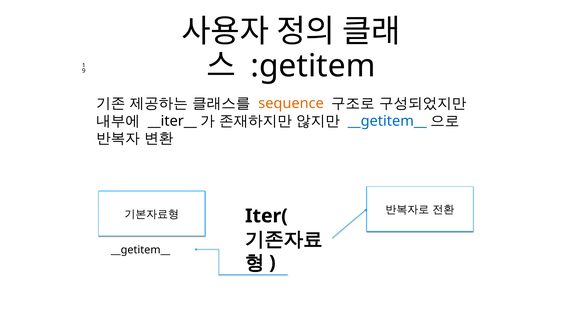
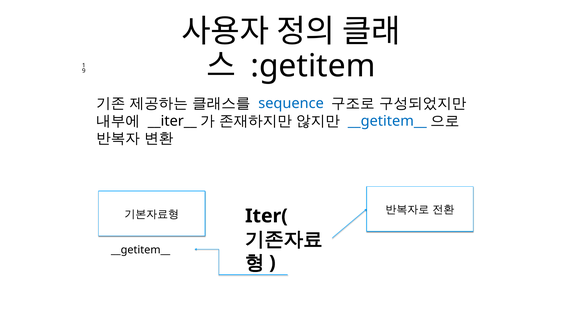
sequence colour: orange -> blue
